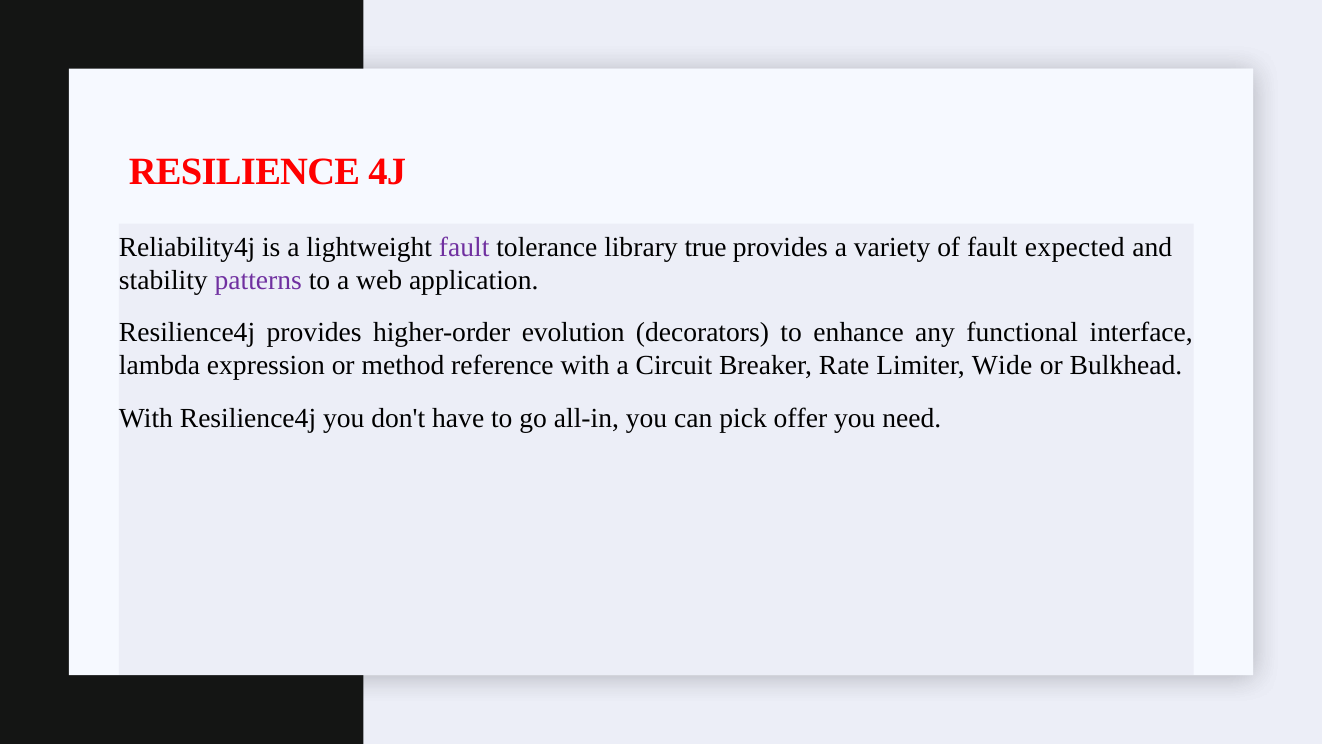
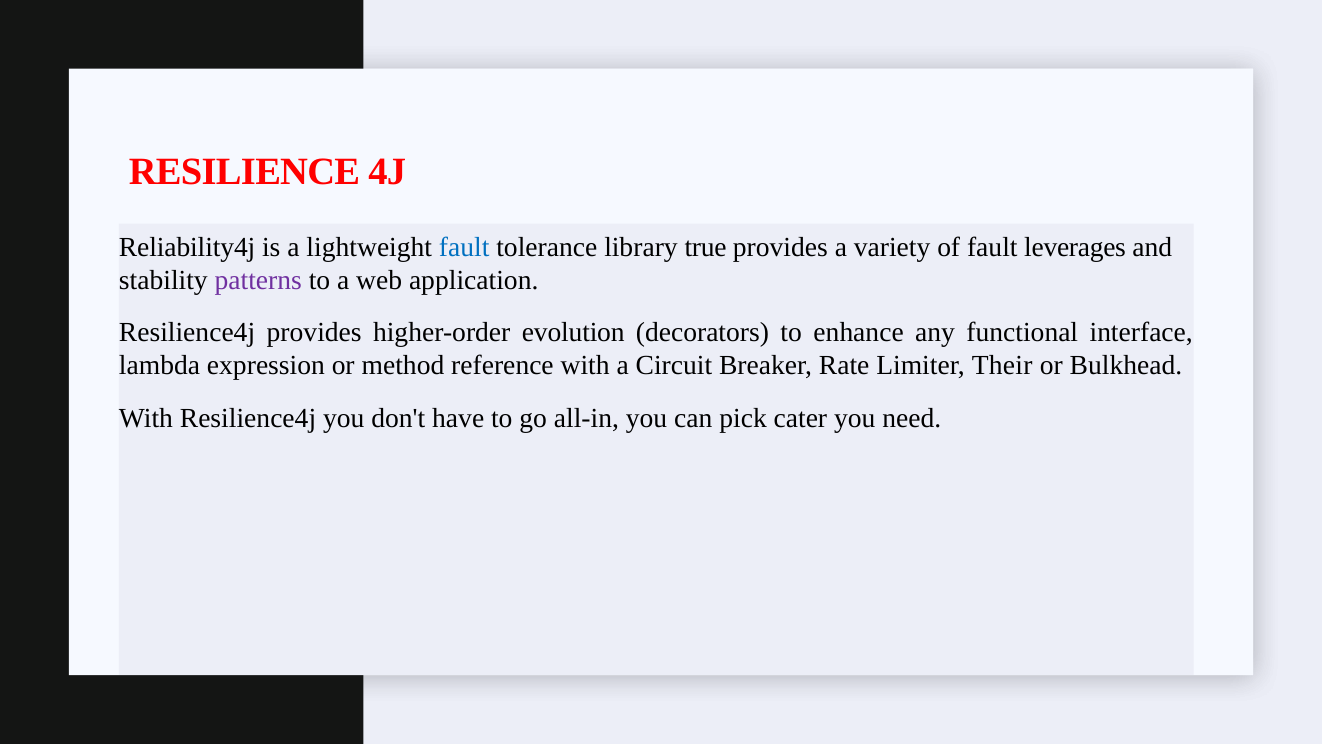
fault at (464, 247) colour: purple -> blue
expected: expected -> leverages
Wide: Wide -> Their
offer: offer -> cater
